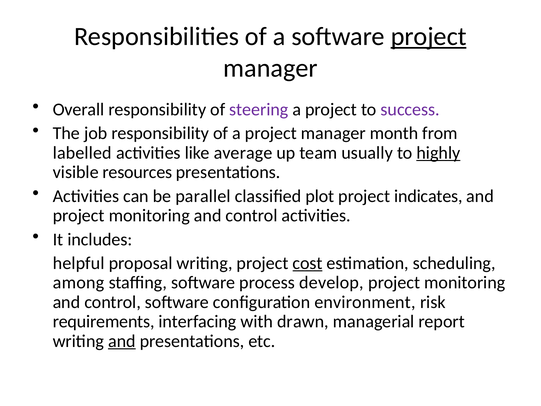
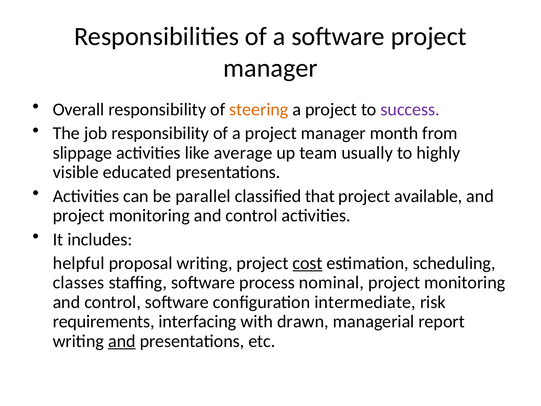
project at (429, 37) underline: present -> none
steering colour: purple -> orange
labelled: labelled -> slippage
highly underline: present -> none
resources: resources -> educated
plot: plot -> that
indicates: indicates -> available
among: among -> classes
develop: develop -> nominal
environment: environment -> intermediate
